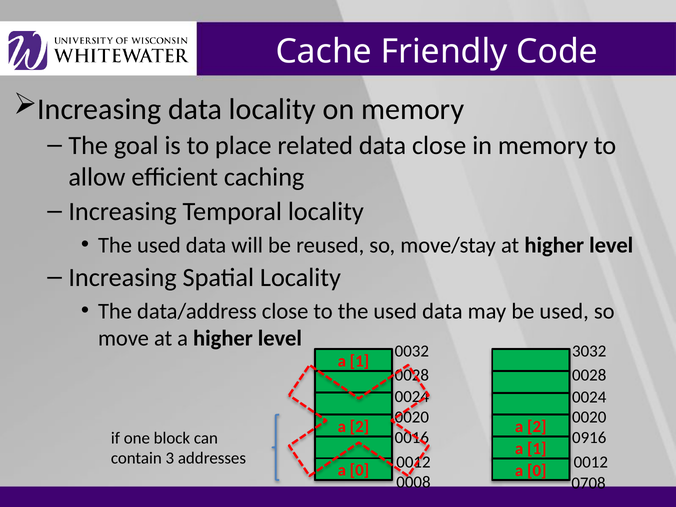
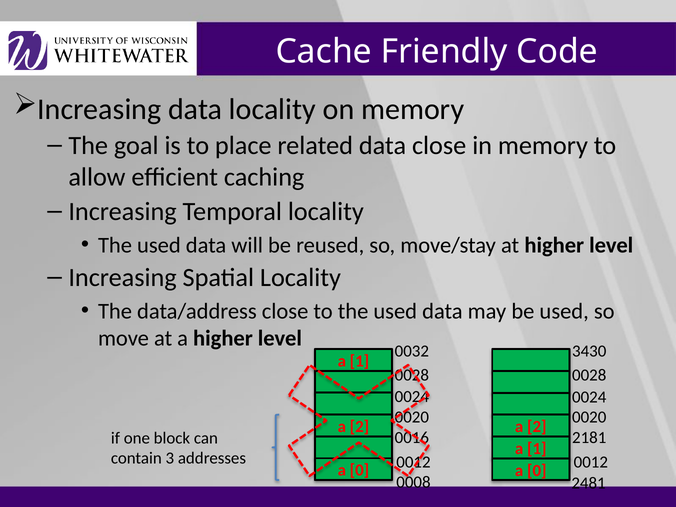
3032: 3032 -> 3430
0916: 0916 -> 2181
0708: 0708 -> 2481
